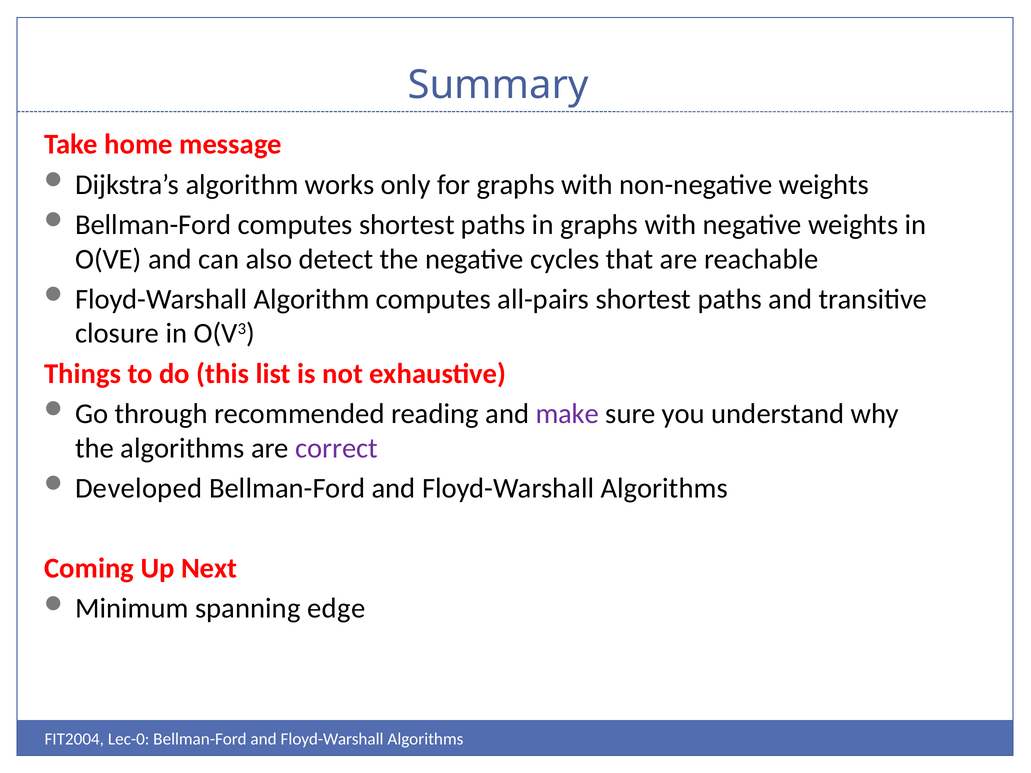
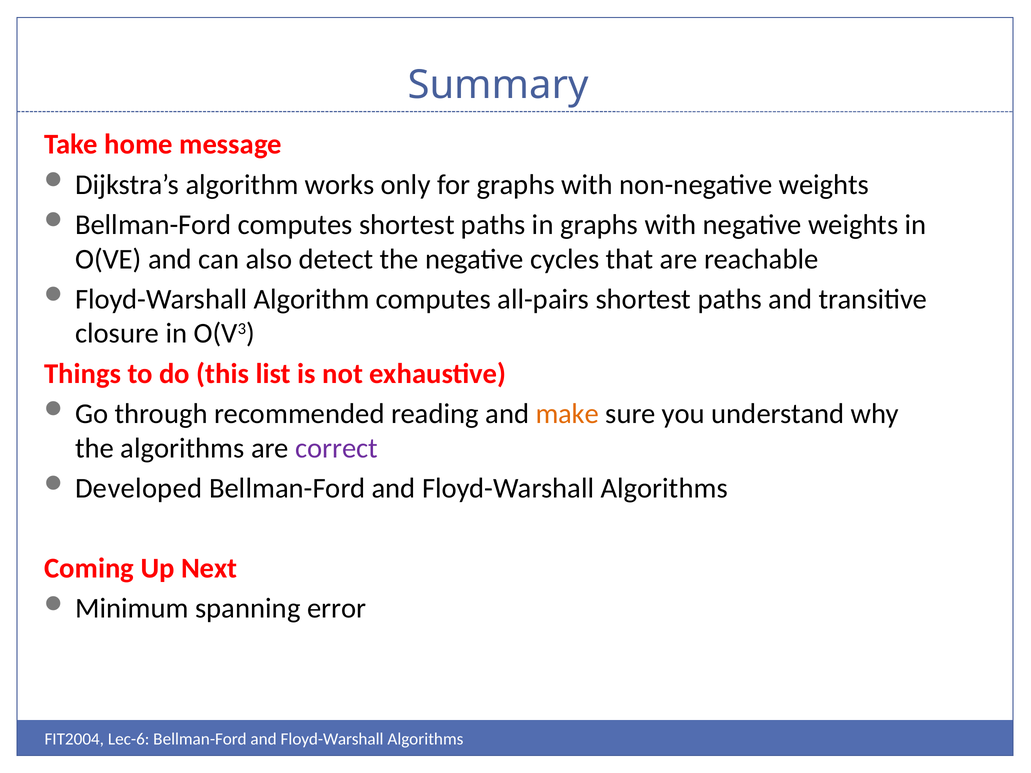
make colour: purple -> orange
edge: edge -> error
Lec-0: Lec-0 -> Lec-6
